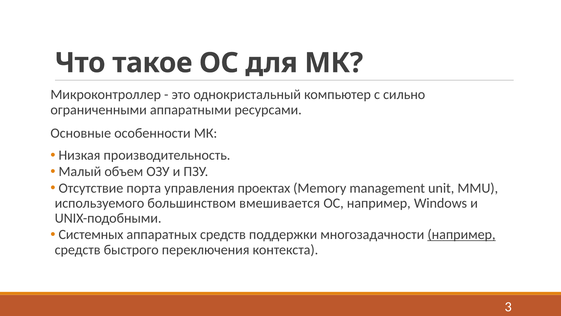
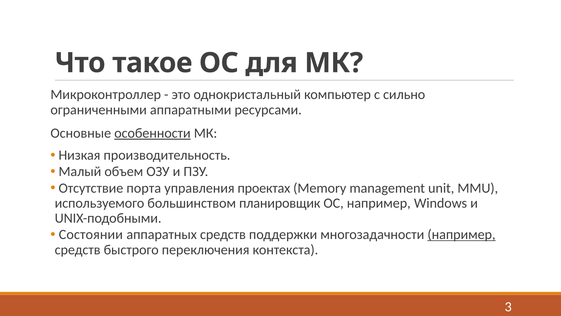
особенности underline: none -> present
вмешивается: вмешивается -> планировщик
Системных: Системных -> Состоянии
